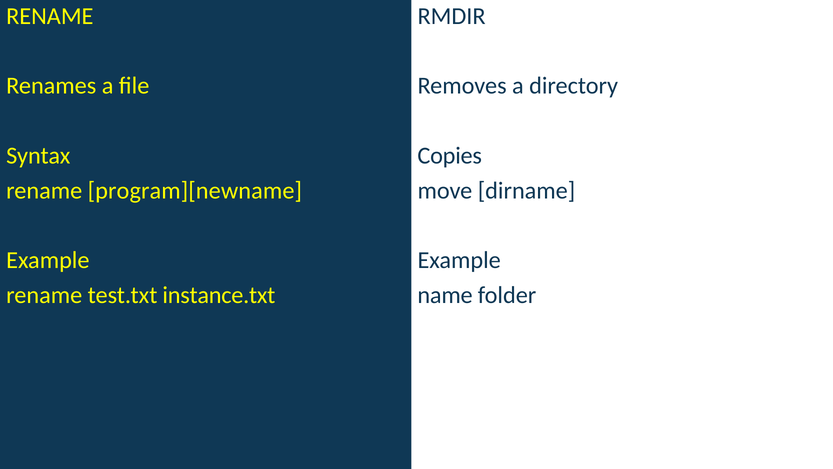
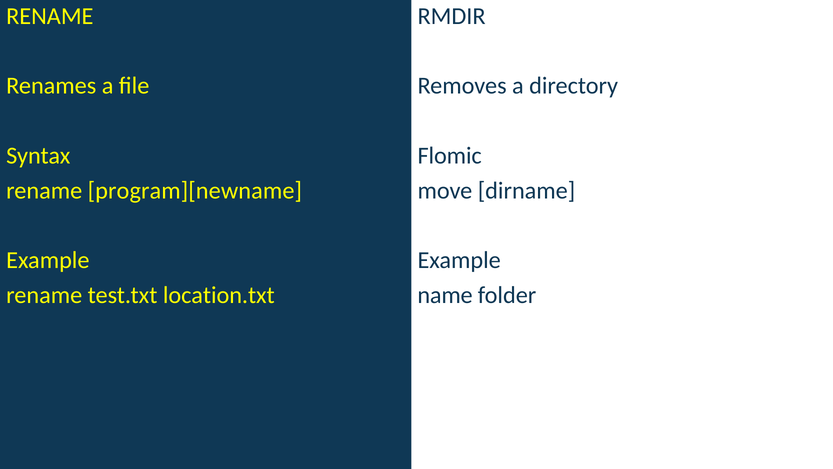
Copies: Copies -> Flomic
instance.txt: instance.txt -> location.txt
